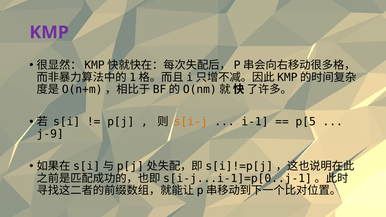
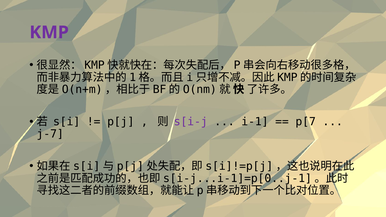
s[i-j colour: orange -> purple
p[5: p[5 -> p[7
j-9: j-9 -> j-7
